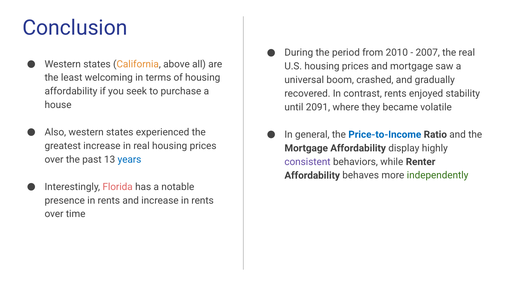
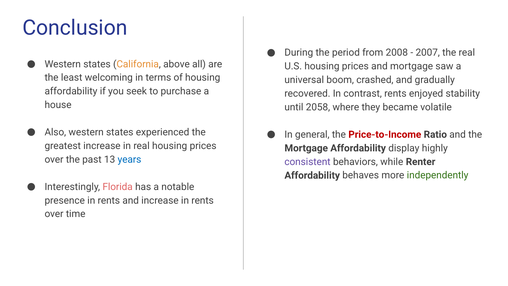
2010: 2010 -> 2008
2091: 2091 -> 2058
Price-to-Income colour: blue -> red
